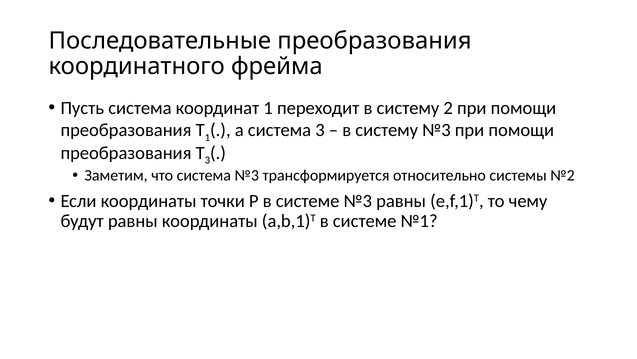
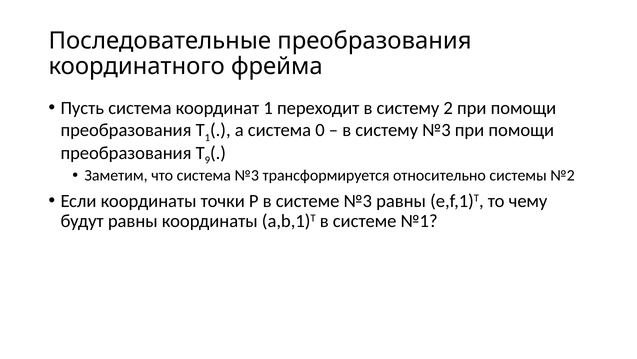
система 3: 3 -> 0
3 at (207, 160): 3 -> 9
